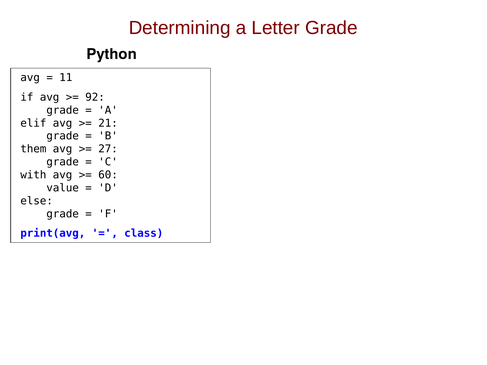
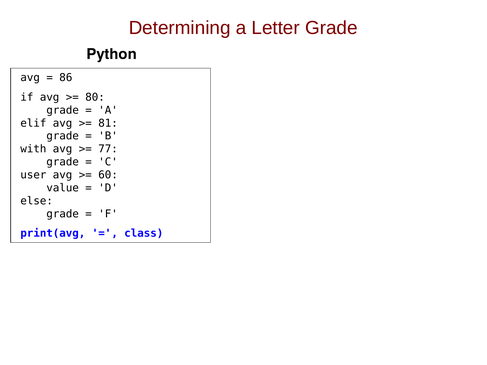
11: 11 -> 86
92: 92 -> 80
21: 21 -> 81
them: them -> with
27: 27 -> 77
with: with -> user
